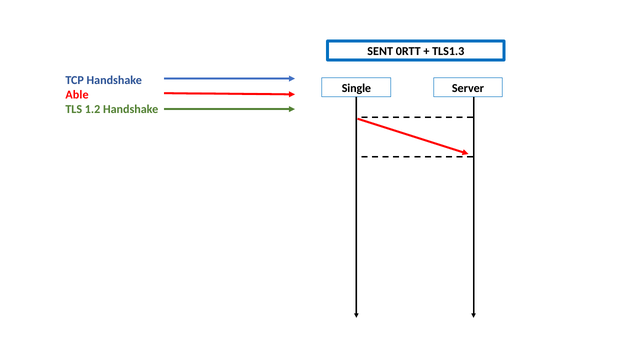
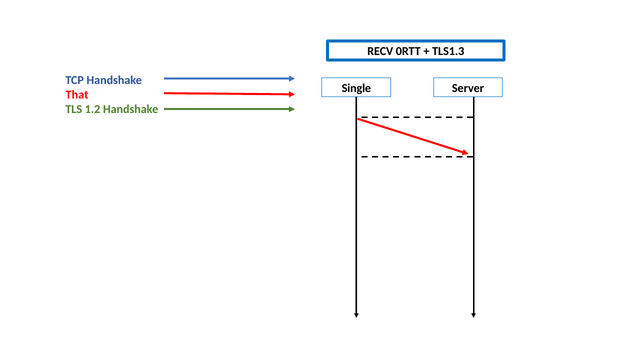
SENT: SENT -> RECV
Able: Able -> That
